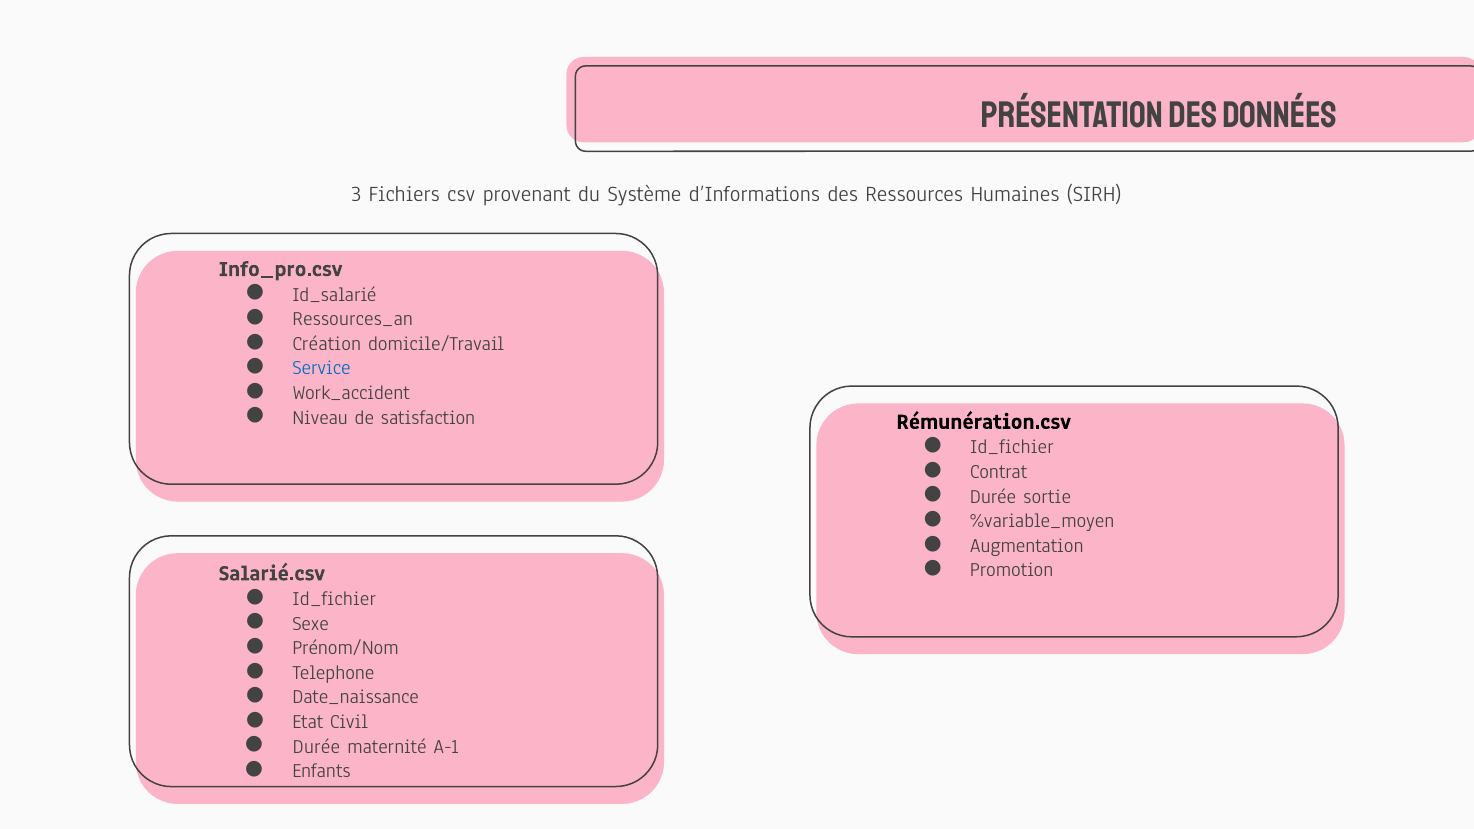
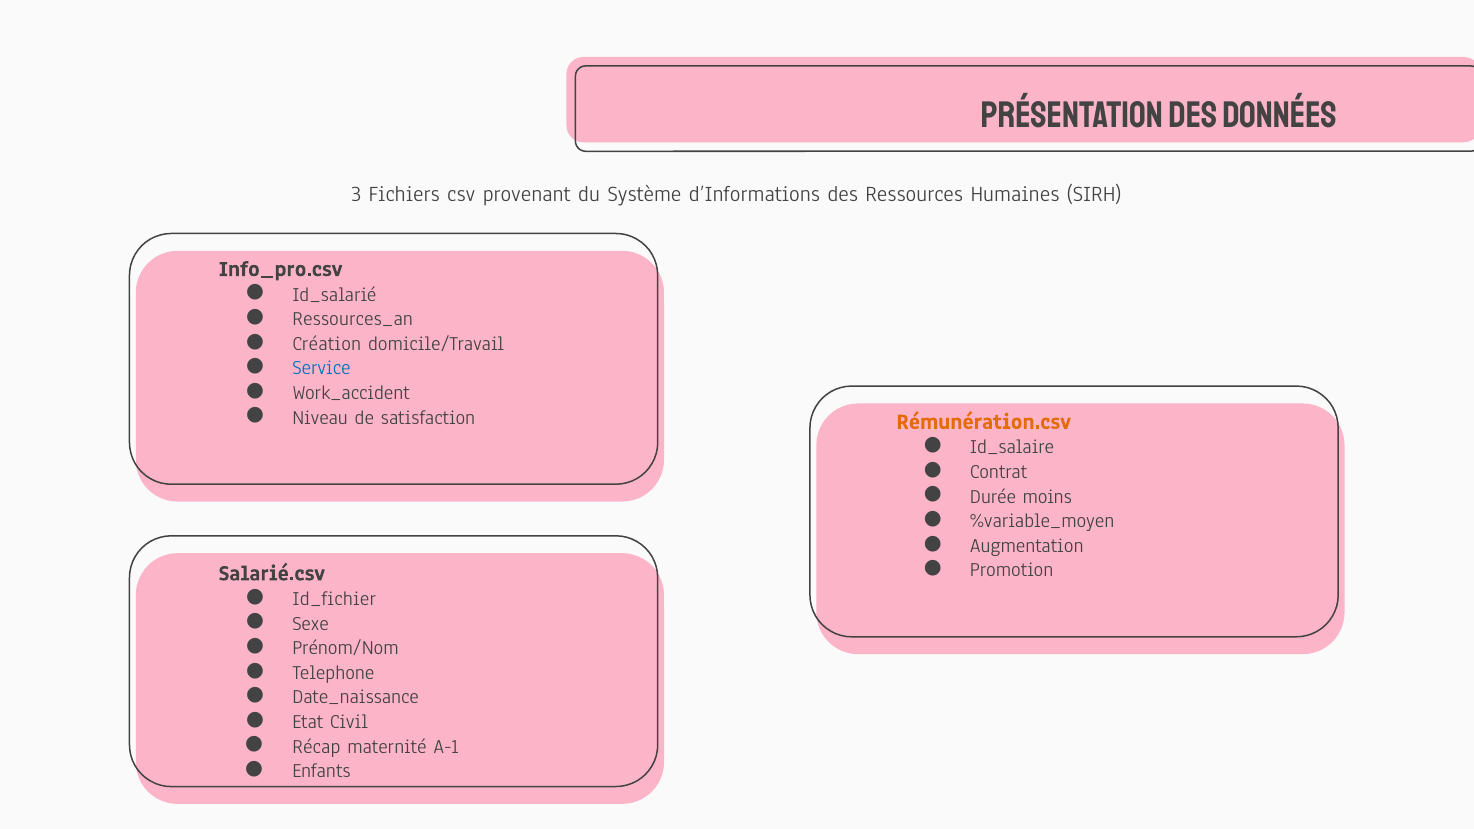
Rémunération.csv colour: black -> orange
Id_fichier at (1012, 447): Id_fichier -> Id_salaire
sortie: sortie -> moins
Durée at (316, 746): Durée -> Récap
